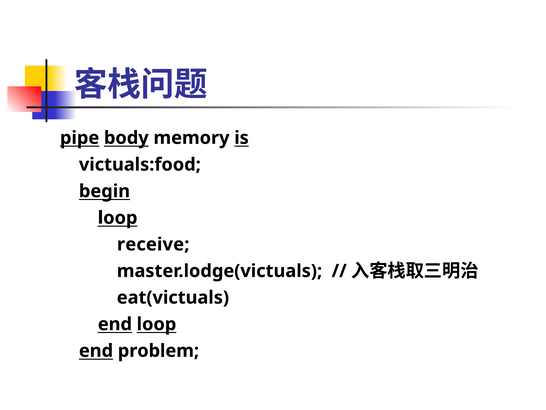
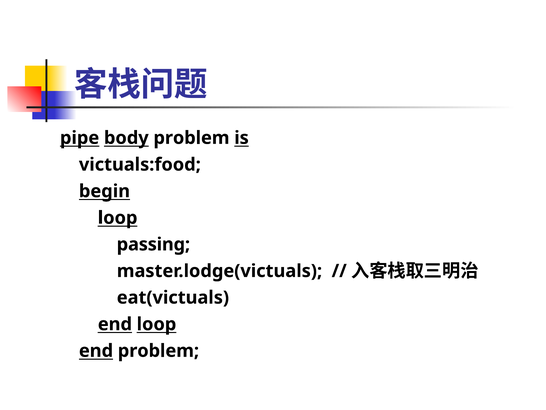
body memory: memory -> problem
receive: receive -> passing
